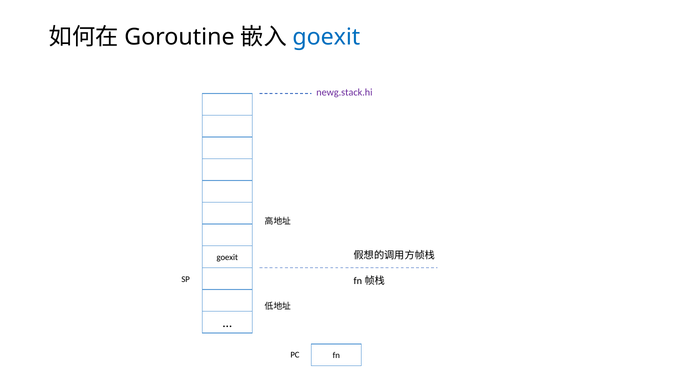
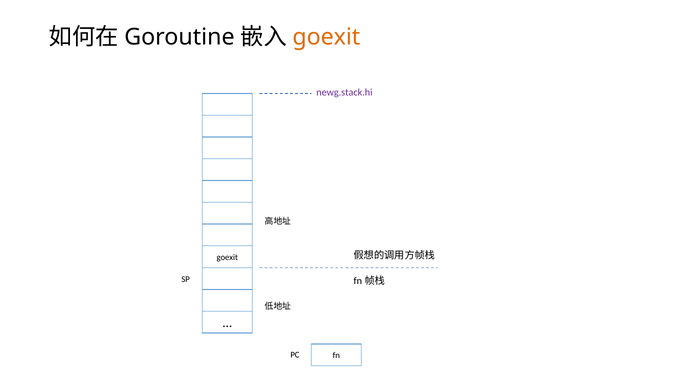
goexit at (326, 37) colour: blue -> orange
